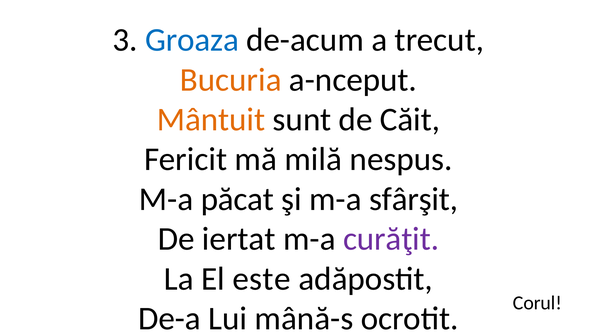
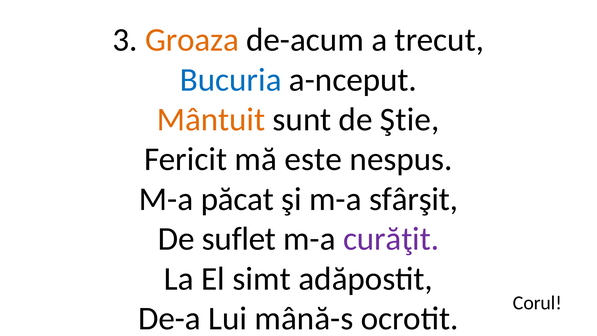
Groaza colour: blue -> orange
Bucuria colour: orange -> blue
Căit: Căit -> Ştie
milă: milă -> este
iertat: iertat -> suflet
este: este -> simt
